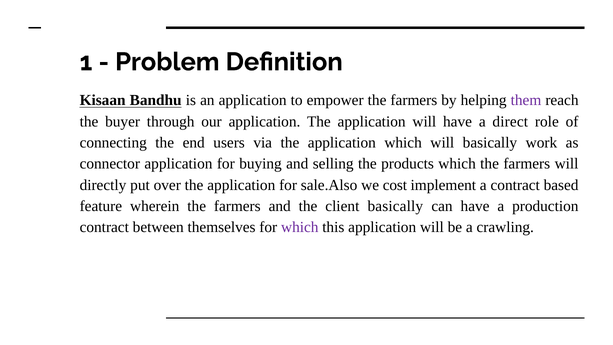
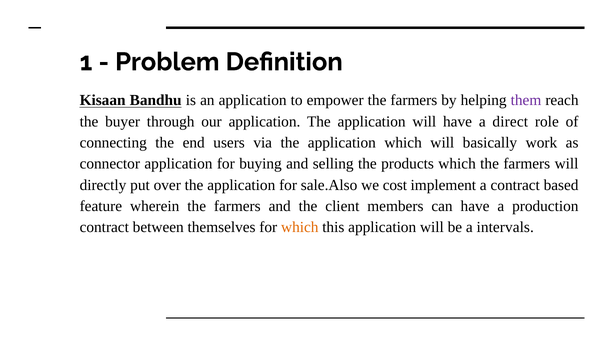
client basically: basically -> members
which at (300, 227) colour: purple -> orange
crawling: crawling -> intervals
